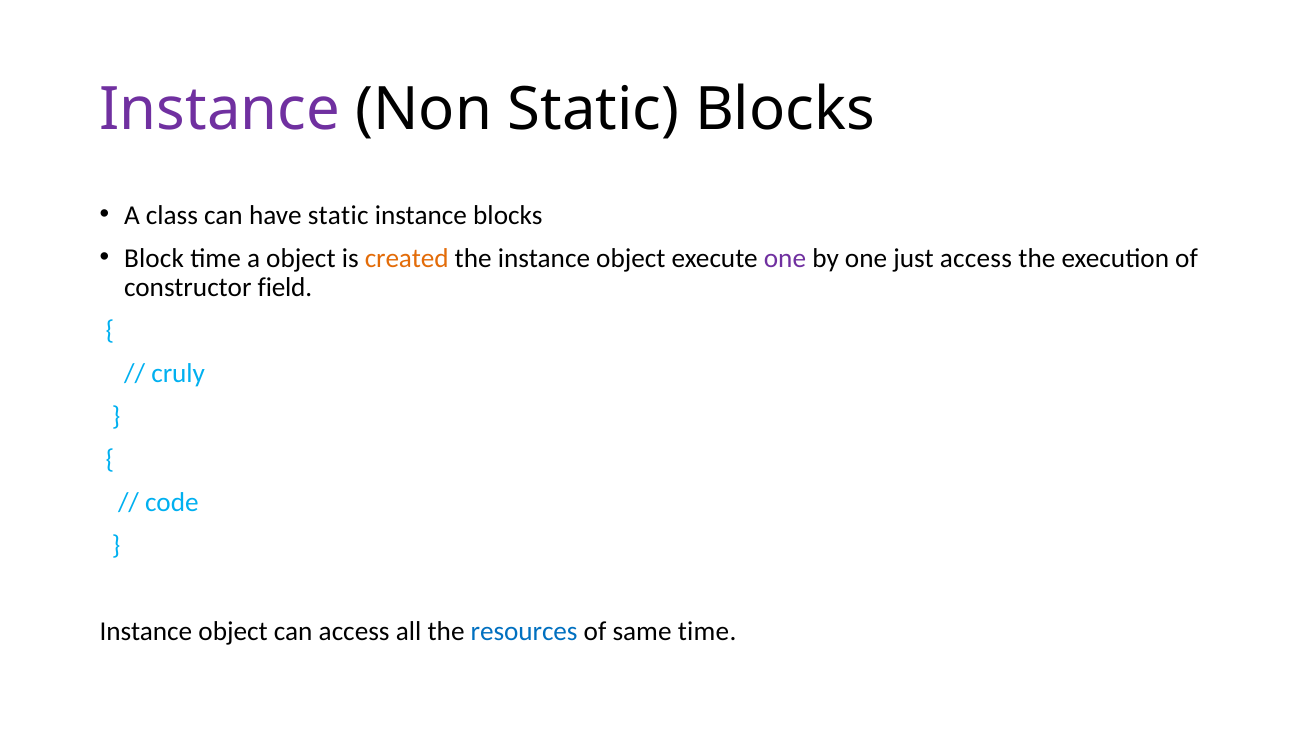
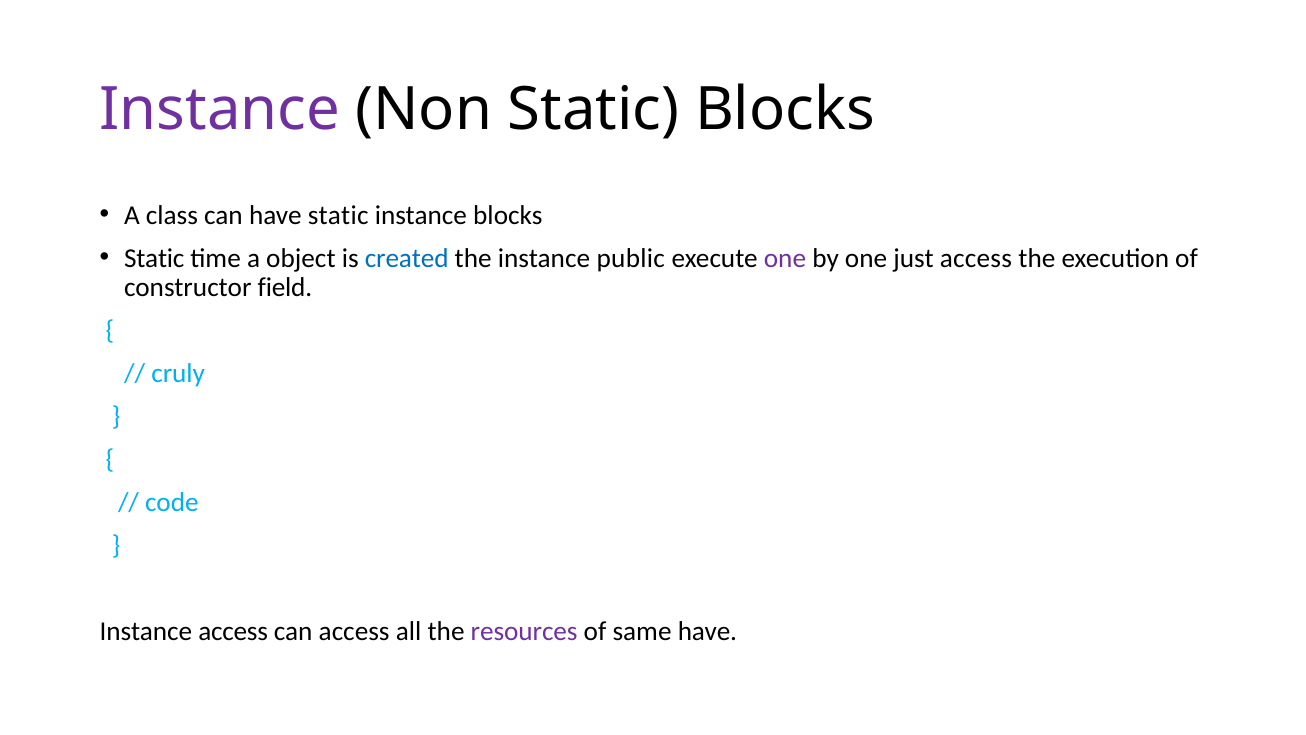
Block at (154, 258): Block -> Static
created colour: orange -> blue
the instance object: object -> public
object at (233, 631): object -> access
resources colour: blue -> purple
same time: time -> have
